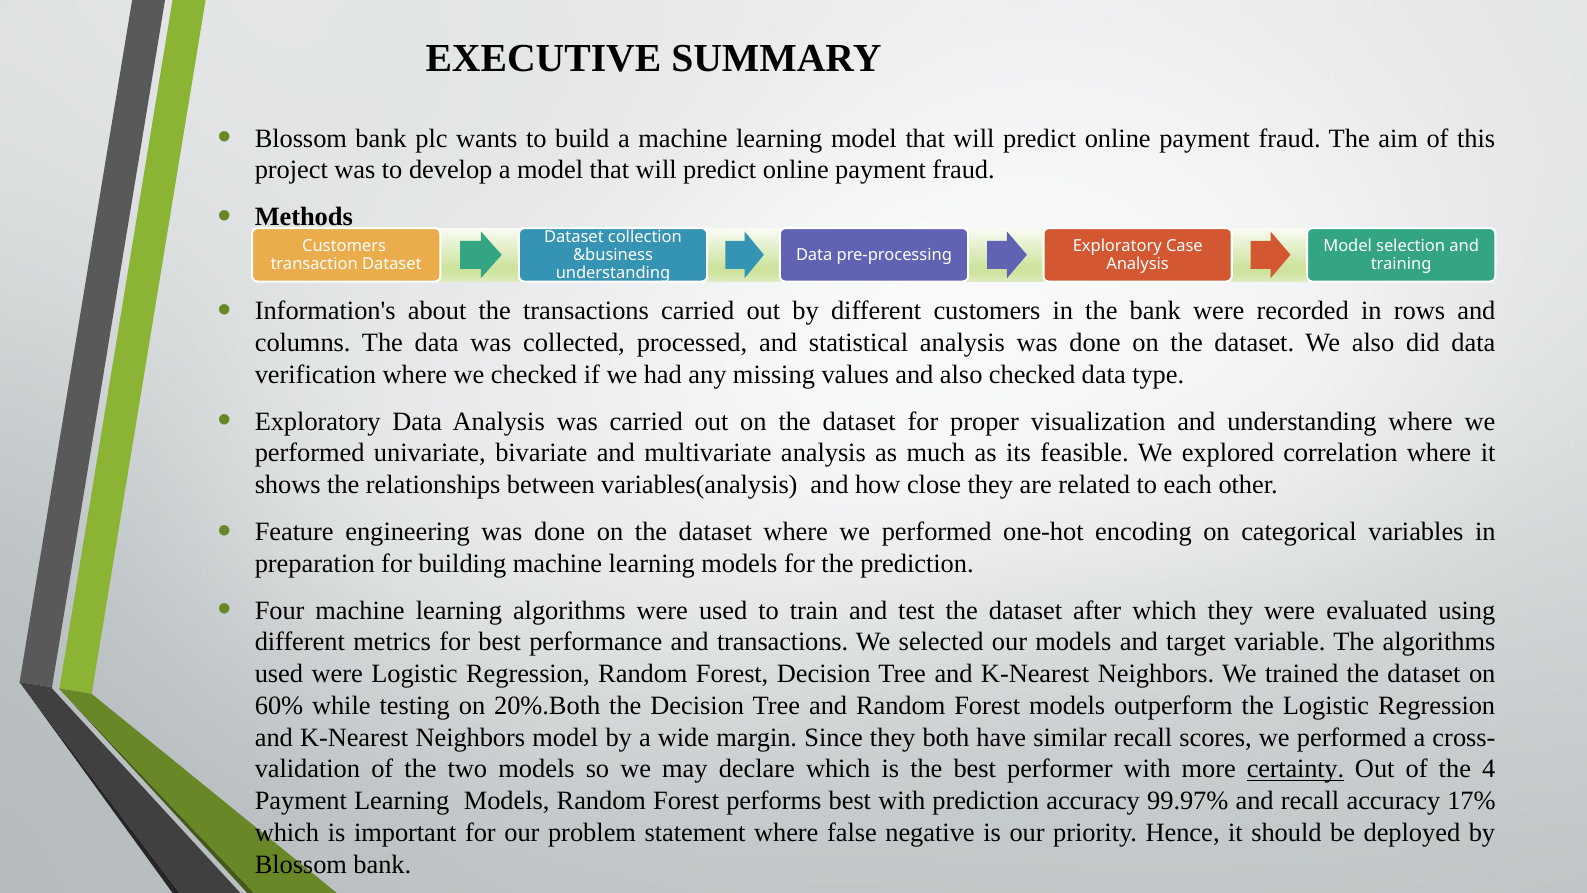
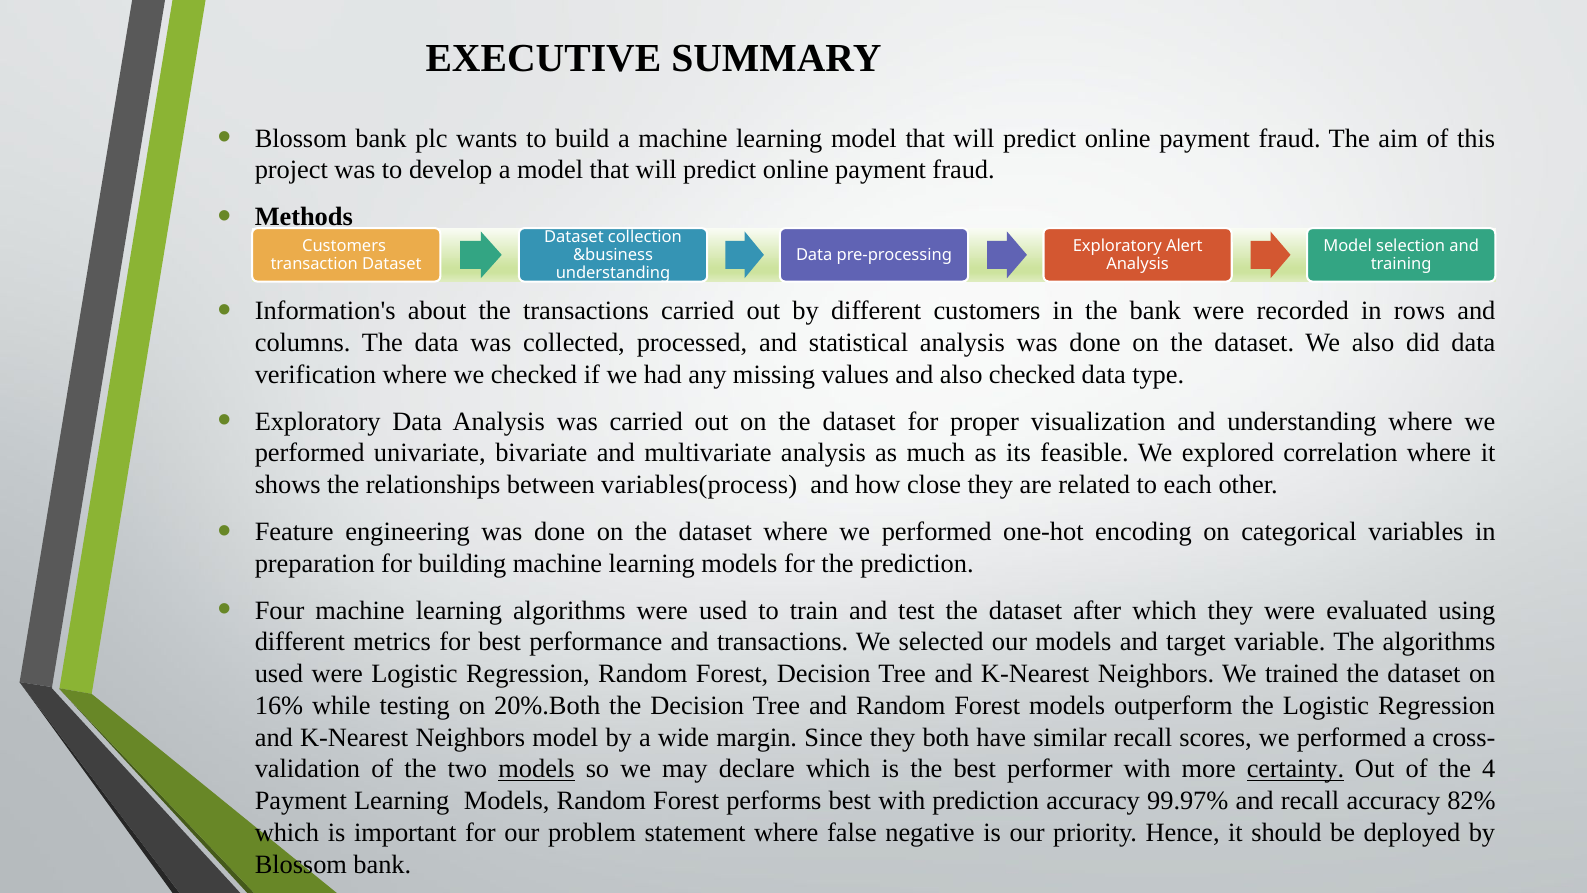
Case: Case -> Alert
variables(analysis: variables(analysis -> variables(process
60%: 60% -> 16%
models at (536, 769) underline: none -> present
17%: 17% -> 82%
